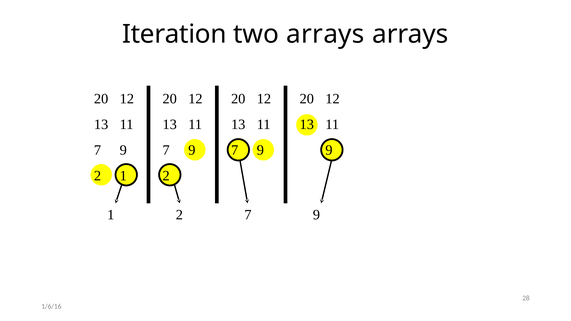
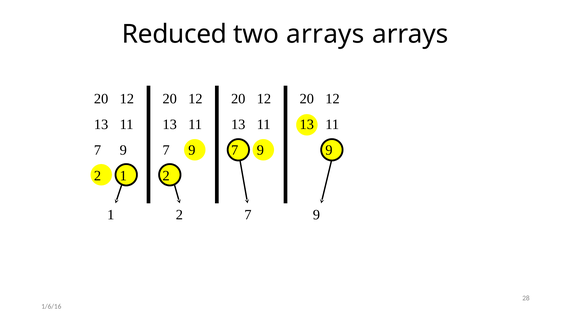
Iteration: Iteration -> Reduced
